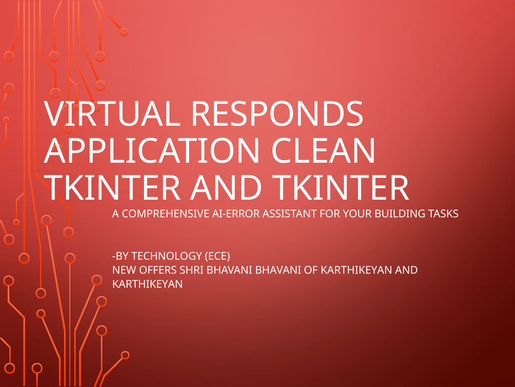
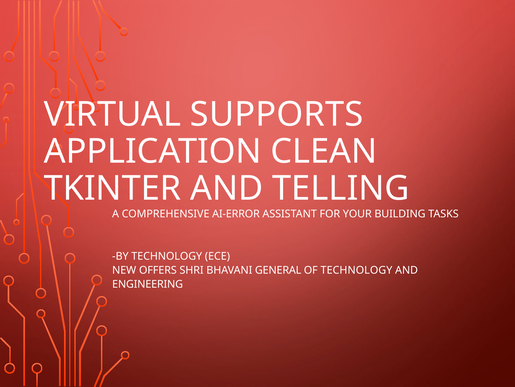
RESPONDS: RESPONDS -> SUPPORTS
AND TKINTER: TKINTER -> TELLING
BHAVANI BHAVANI: BHAVANI -> GENERAL
OF KARTHIKEYAN: KARTHIKEYAN -> TECHNOLOGY
KARTHIKEYAN at (148, 284): KARTHIKEYAN -> ENGINEERING
